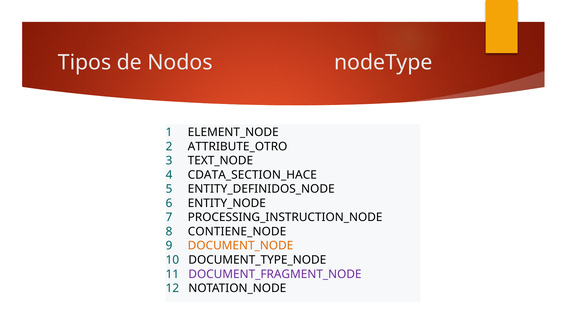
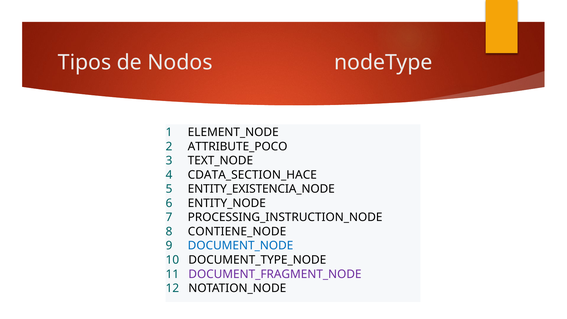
ATTRIBUTE_OTRO: ATTRIBUTE_OTRO -> ATTRIBUTE_POCO
ENTITY_DEFINIDOS_NODE: ENTITY_DEFINIDOS_NODE -> ENTITY_EXISTENCIA_NODE
DOCUMENT_NODE colour: orange -> blue
